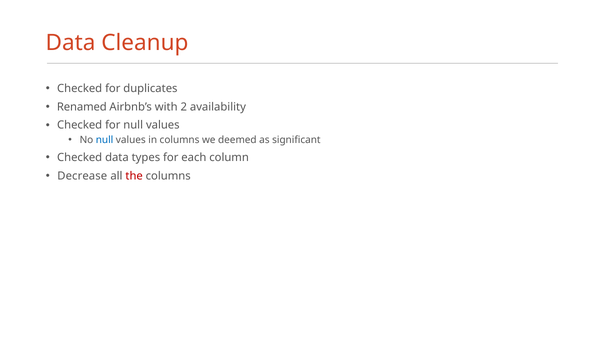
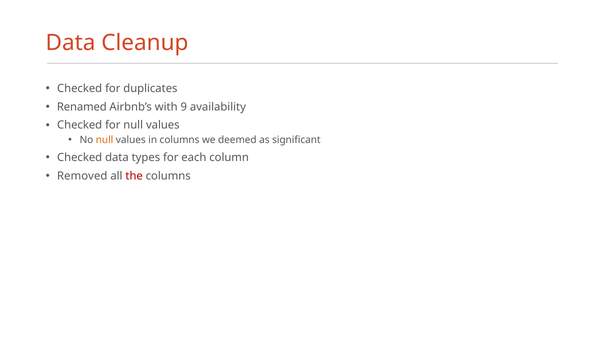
2: 2 -> 9
null at (105, 140) colour: blue -> orange
Decrease: Decrease -> Removed
